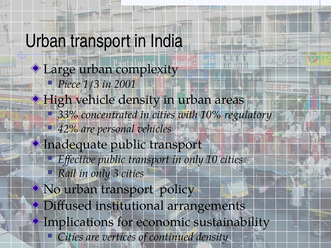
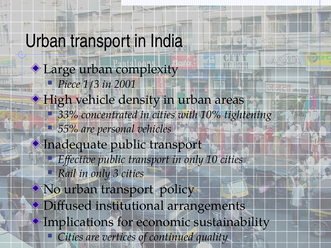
regulatory: regulatory -> tightening
42%: 42% -> 55%
continued density: density -> quality
